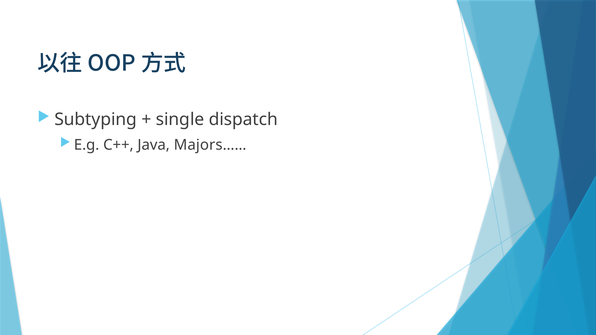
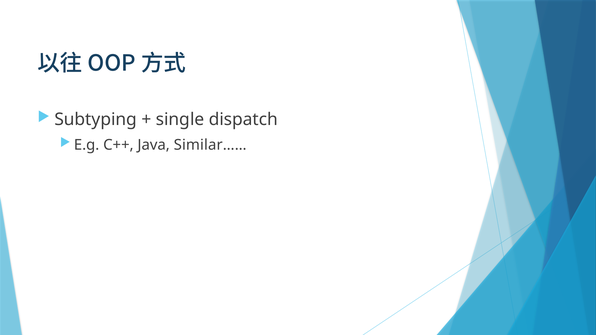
Majors……: Majors…… -> Similar……
